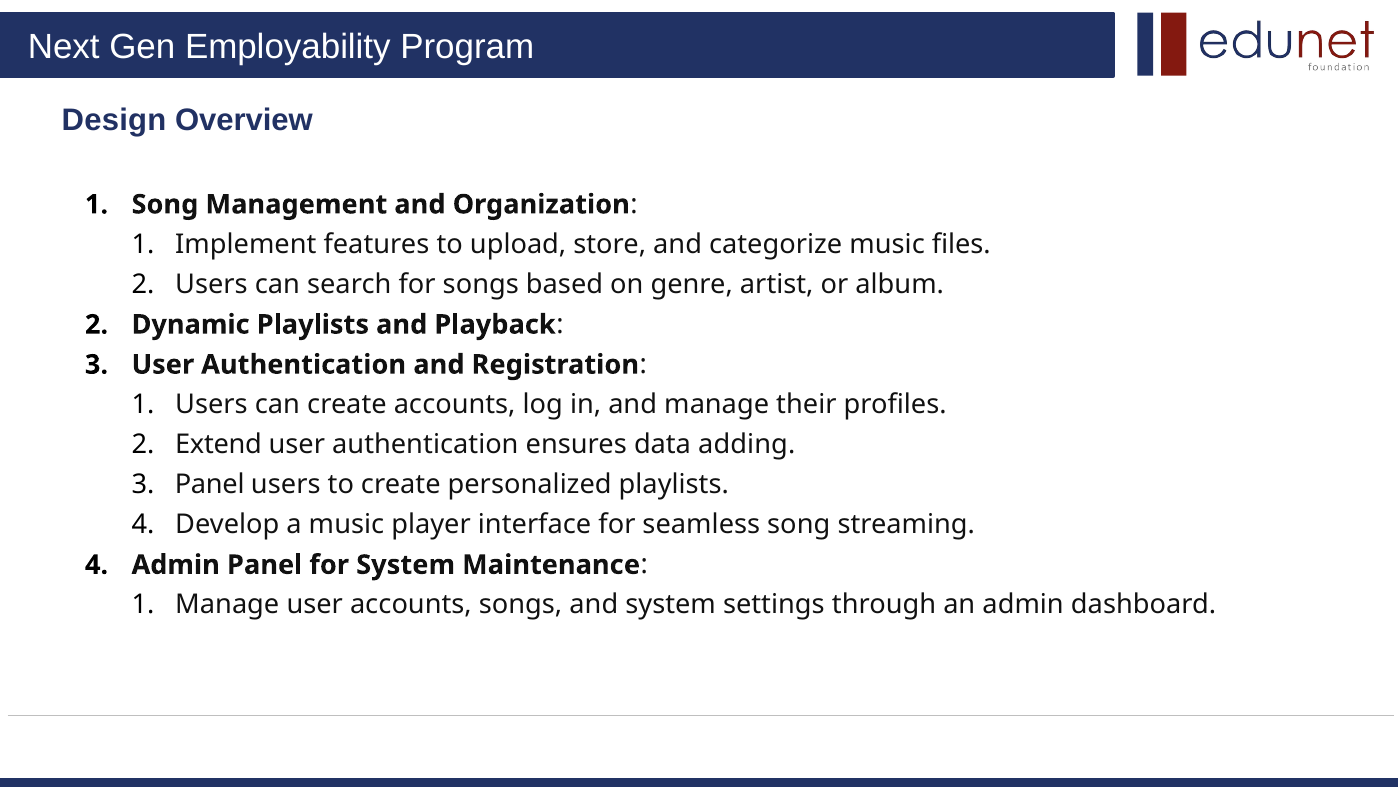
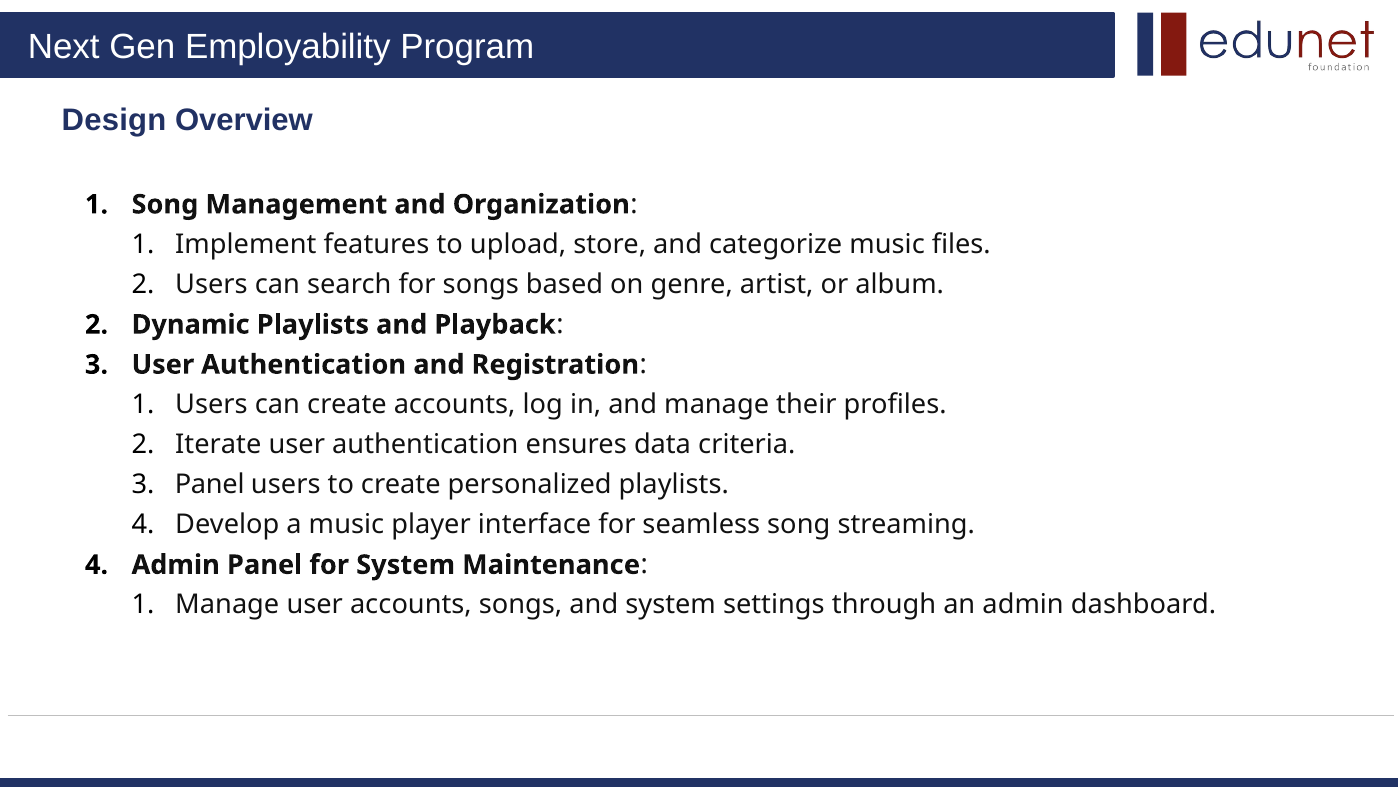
Extend: Extend -> Iterate
adding: adding -> criteria
